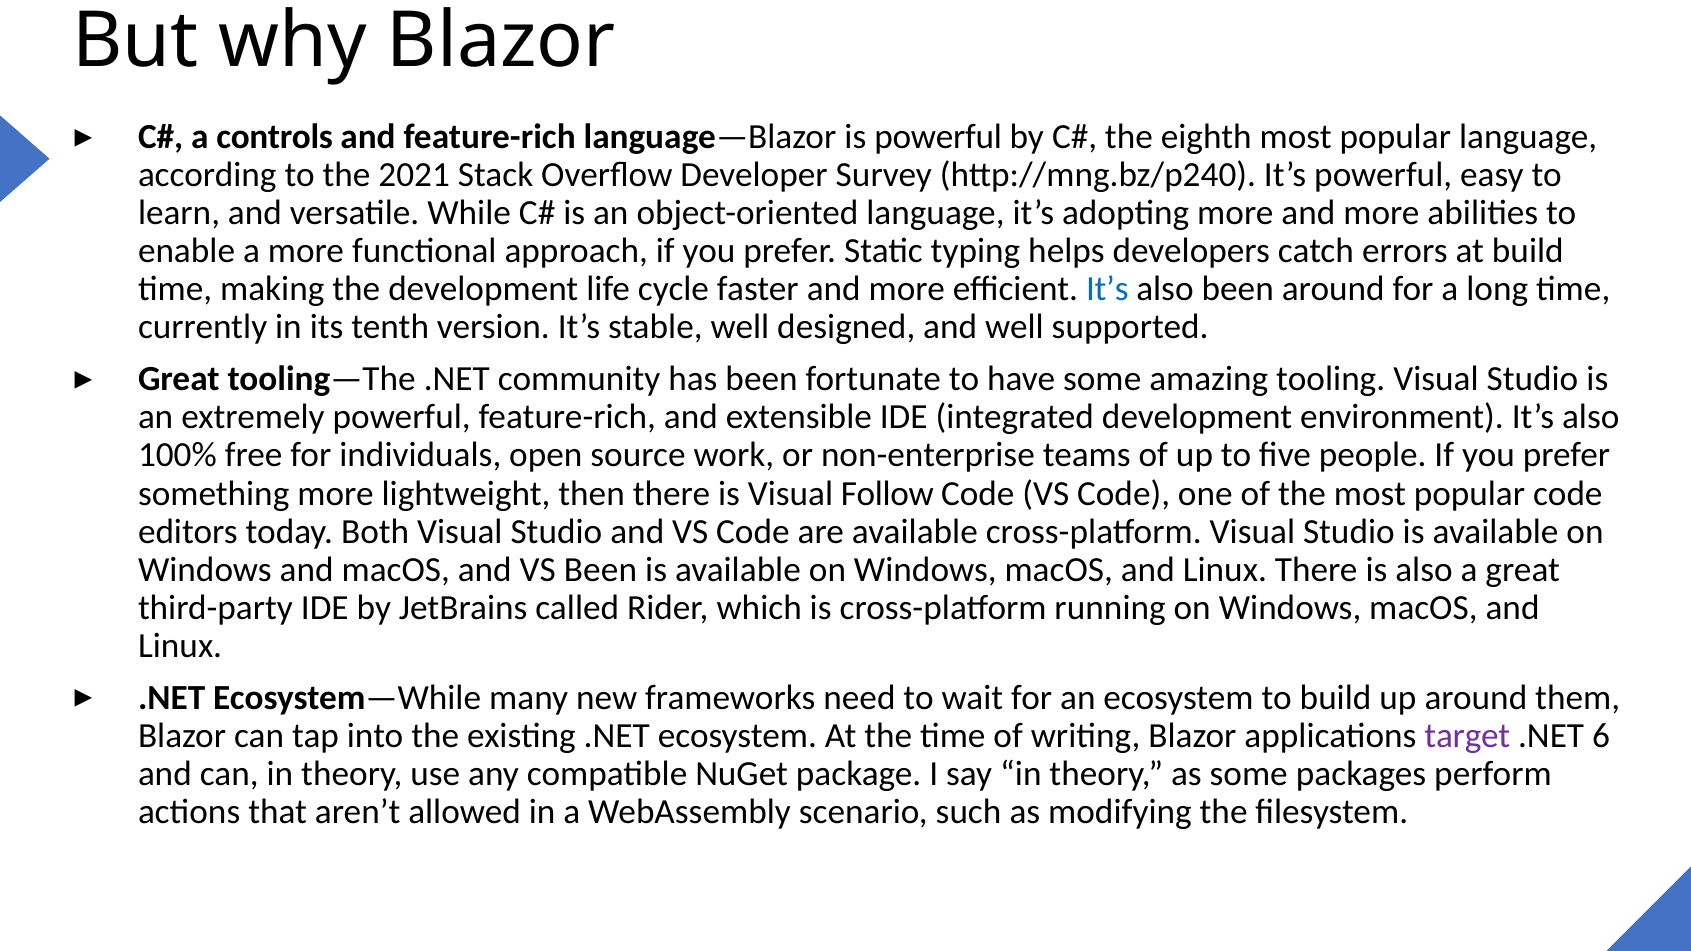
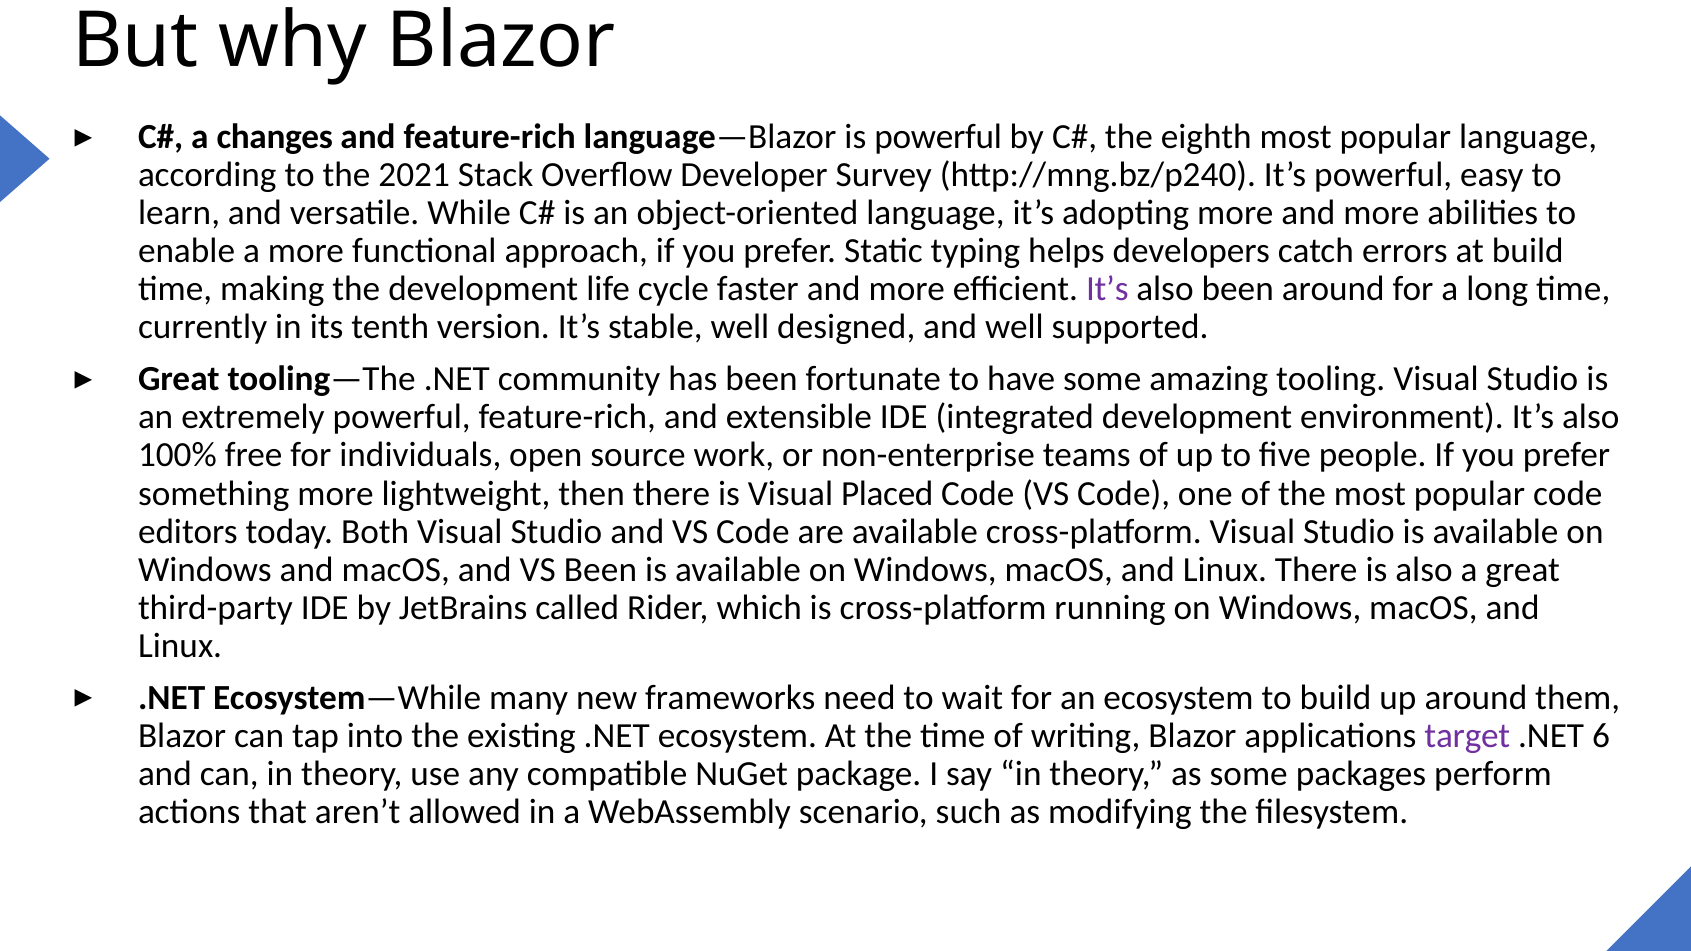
controls: controls -> changes
It’s at (1107, 289) colour: blue -> purple
Follow: Follow -> Placed
